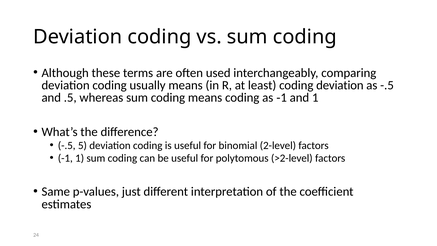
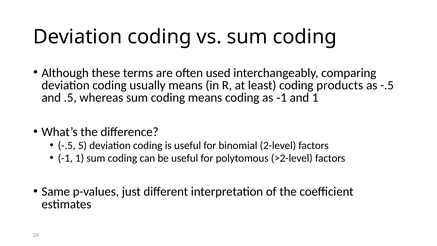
coding deviation: deviation -> products
